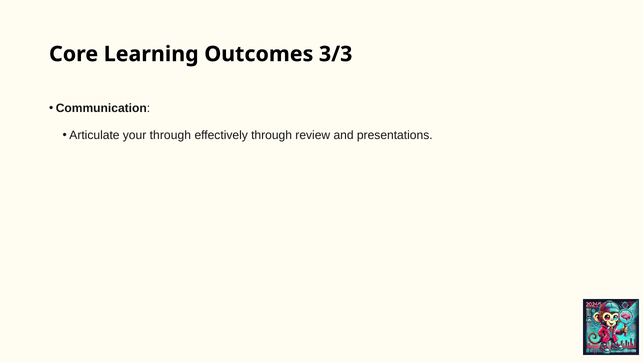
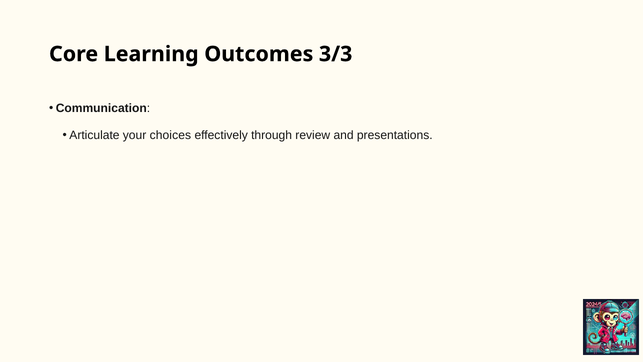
your through: through -> choices
